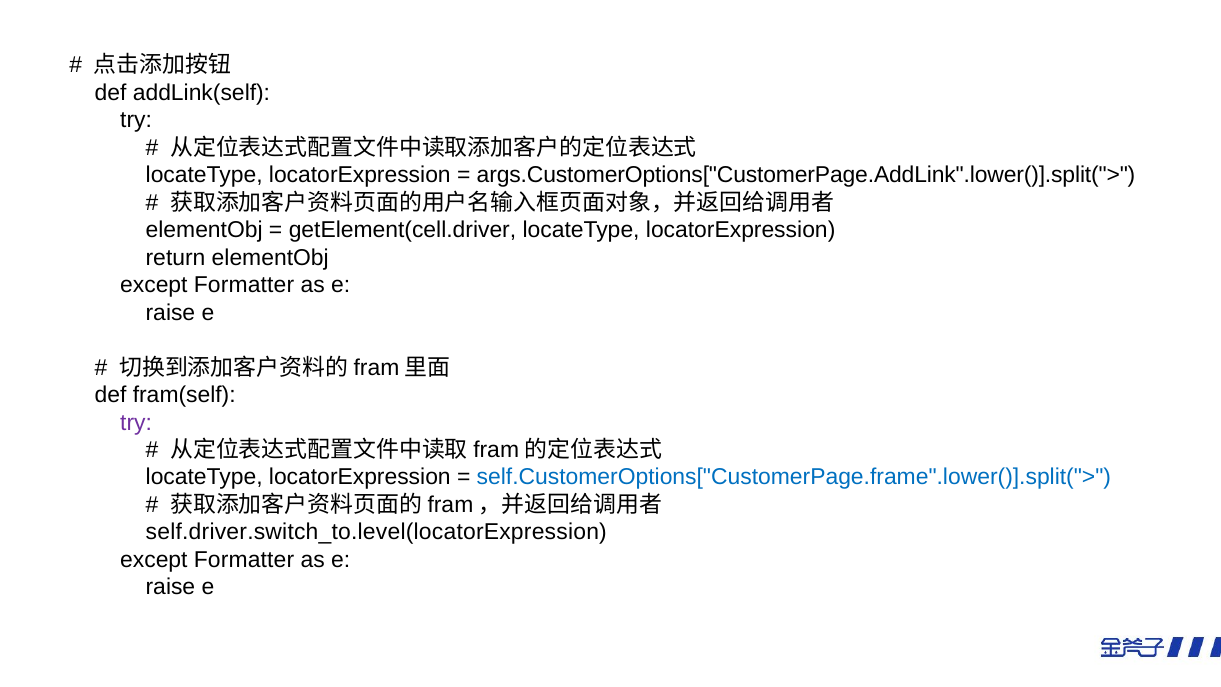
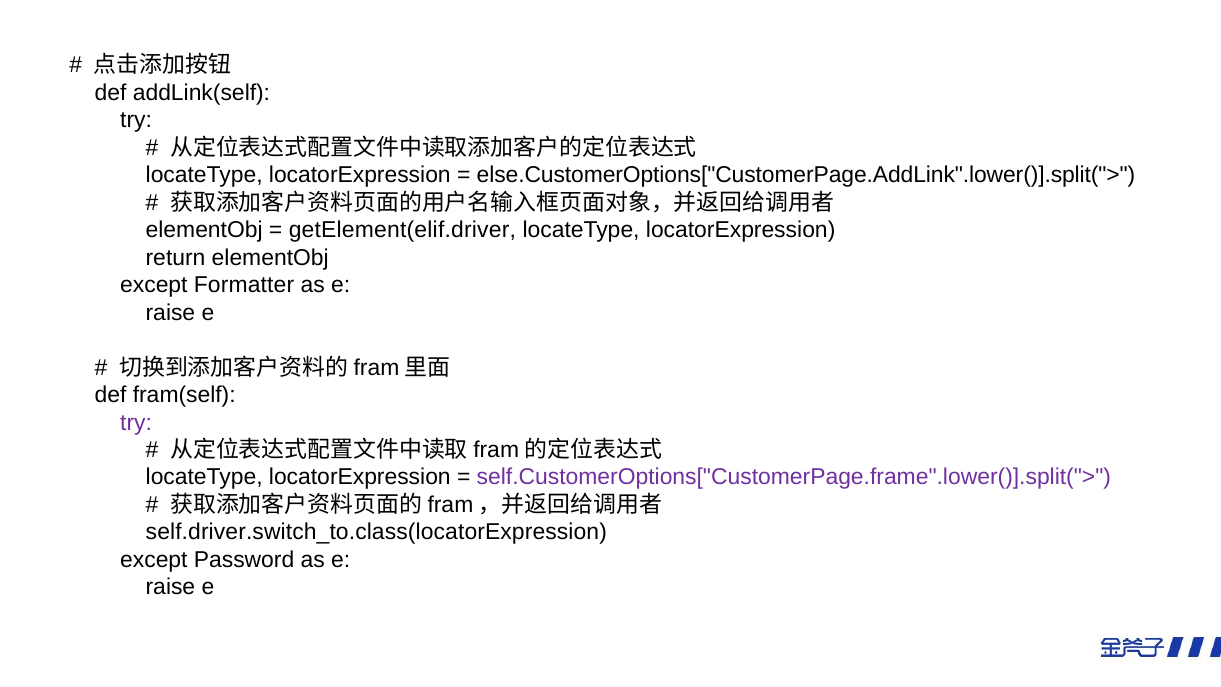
args.CustomerOptions["CustomerPage.AddLink".lower()].split(">: args.CustomerOptions["CustomerPage.AddLink".lower()].split("> -> else.CustomerOptions["CustomerPage.AddLink".lower()].split(">
getElement(cell.driver: getElement(cell.driver -> getElement(elif.driver
self.CustomerOptions["CustomerPage.frame".lower()].split("> colour: blue -> purple
self.driver.switch_to.level(locatorExpression: self.driver.switch_to.level(locatorExpression -> self.driver.switch_to.class(locatorExpression
Formatter at (244, 560): Formatter -> Password
